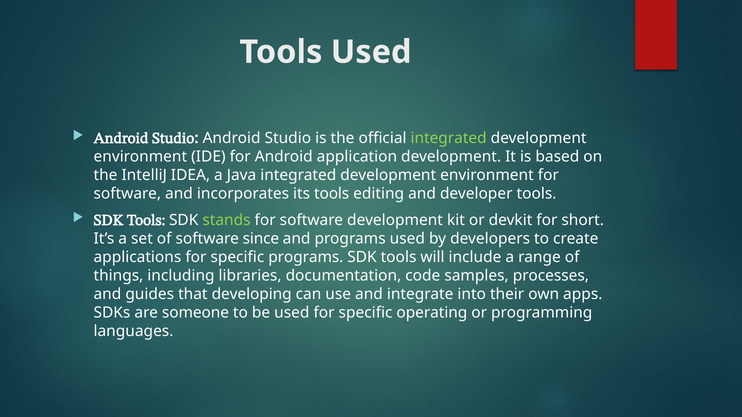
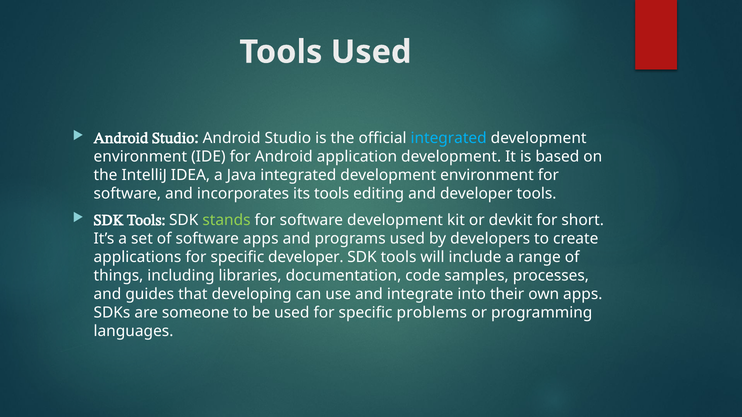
integrated at (449, 138) colour: light green -> light blue
software since: since -> apps
specific programs: programs -> developer
operating: operating -> problems
